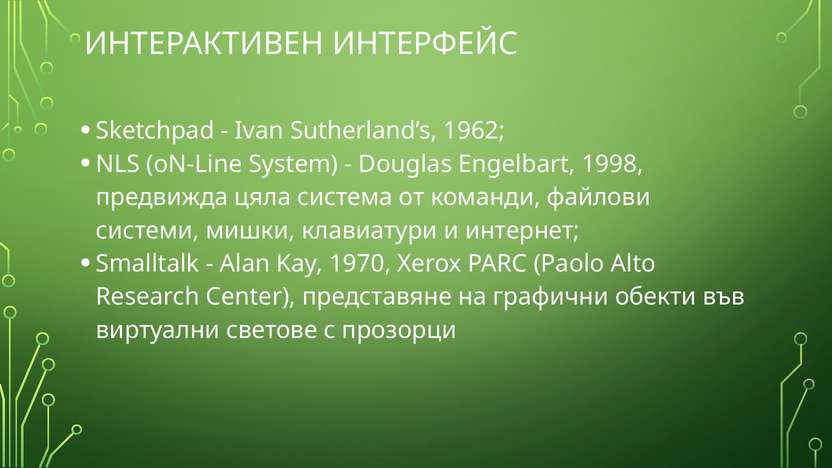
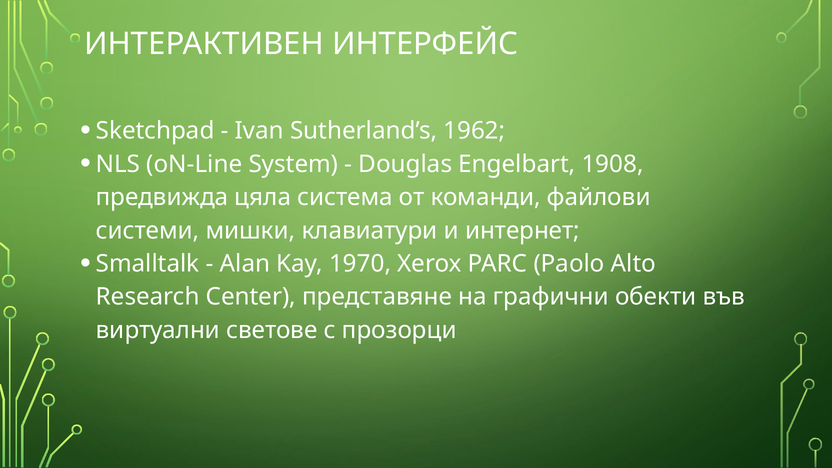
1998: 1998 -> 1908
